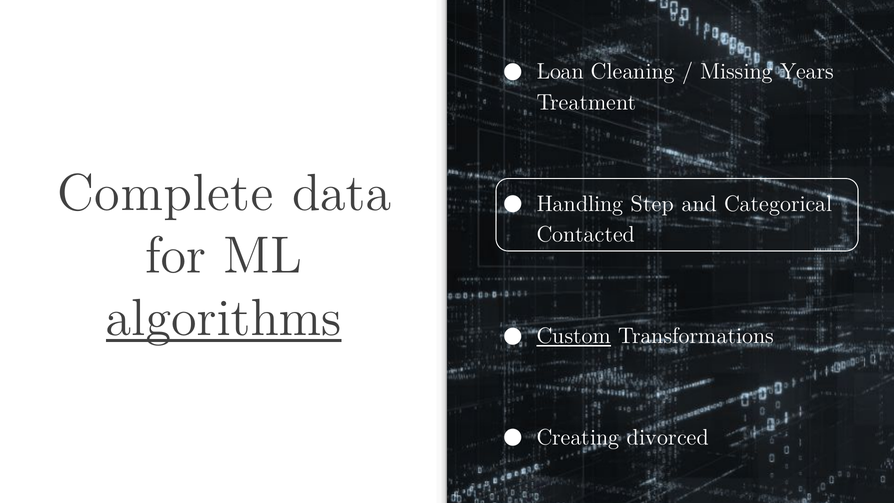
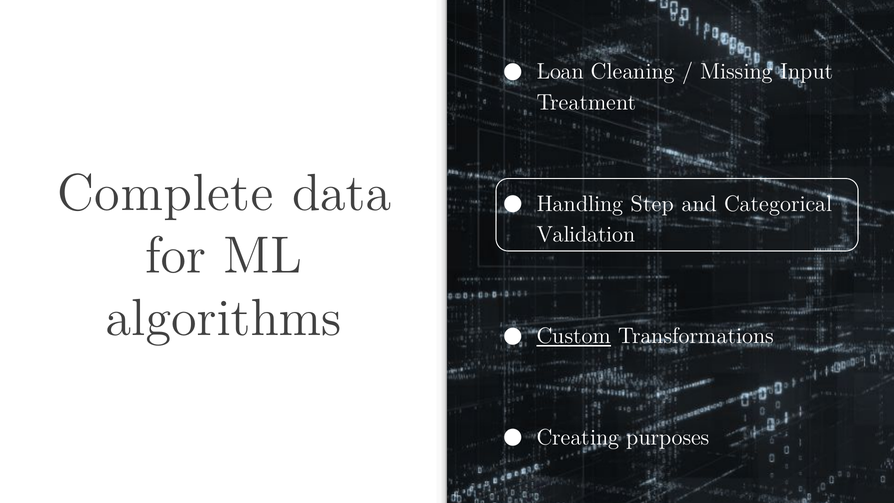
Years: Years -> Input
Contacted: Contacted -> Validation
algorithms underline: present -> none
divorced: divorced -> purposes
